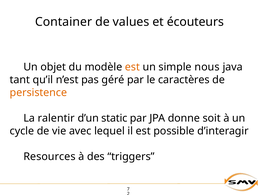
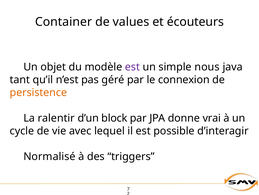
est at (132, 67) colour: orange -> purple
caractères: caractères -> connexion
static: static -> block
soit: soit -> vrai
Resources: Resources -> Normalisé
